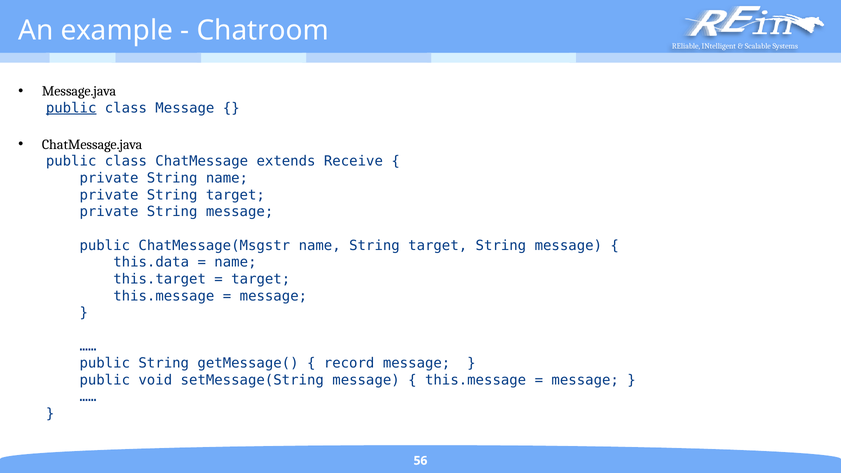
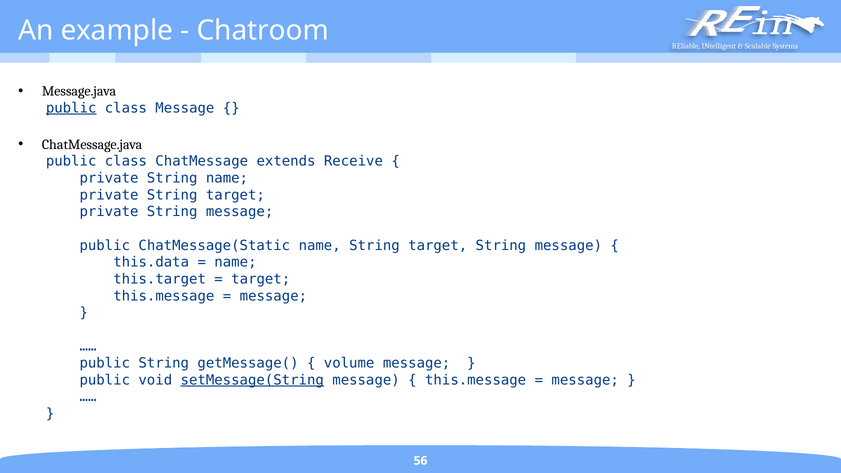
ChatMessage(Msgstr: ChatMessage(Msgstr -> ChatMessage(Static
record: record -> volume
setMessage(String underline: none -> present
